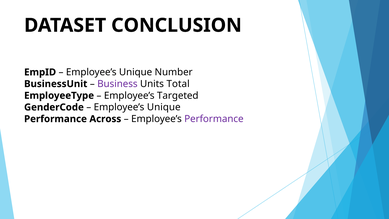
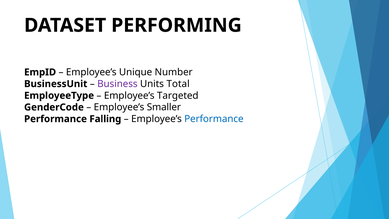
CONCLUSION: CONCLUSION -> PERFORMING
Unique at (164, 107): Unique -> Smaller
Across: Across -> Falling
Performance at (214, 119) colour: purple -> blue
